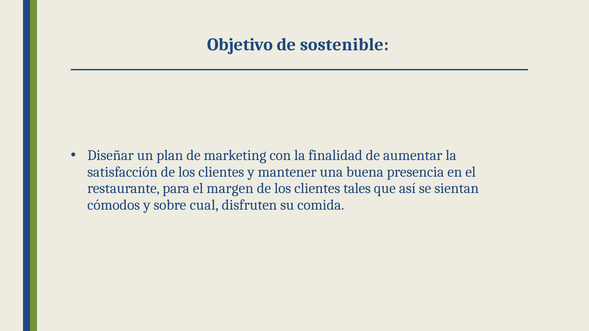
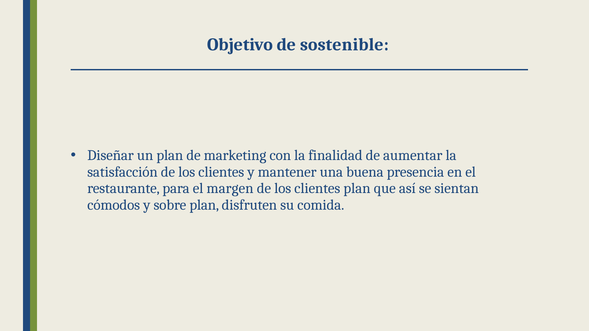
clientes tales: tales -> plan
sobre cual: cual -> plan
